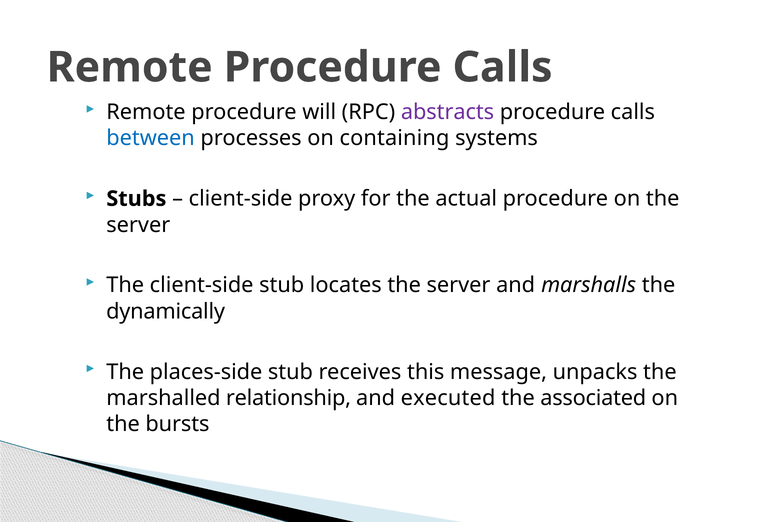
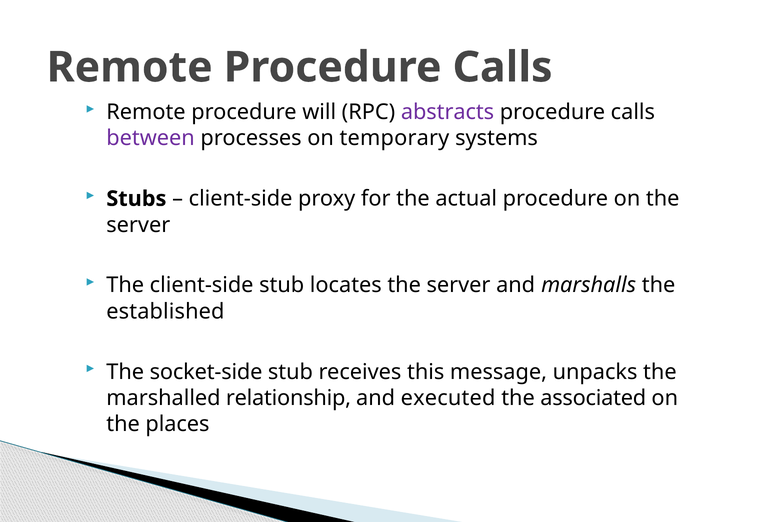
between colour: blue -> purple
containing: containing -> temporary
dynamically: dynamically -> established
places-side: places-side -> socket-side
bursts: bursts -> places
